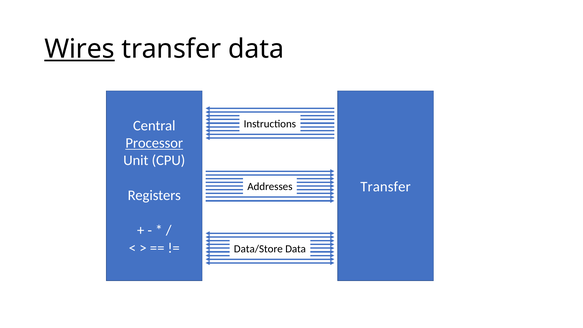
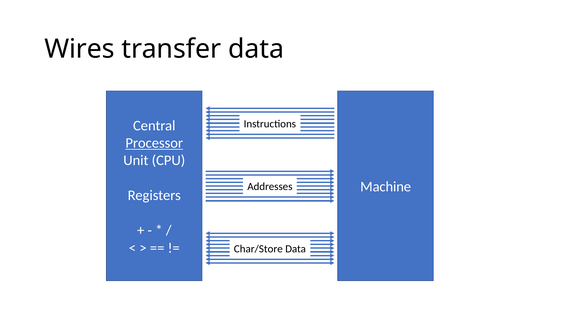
Wires underline: present -> none
Transfer at (386, 187): Transfer -> Machine
Data/Store: Data/Store -> Char/Store
